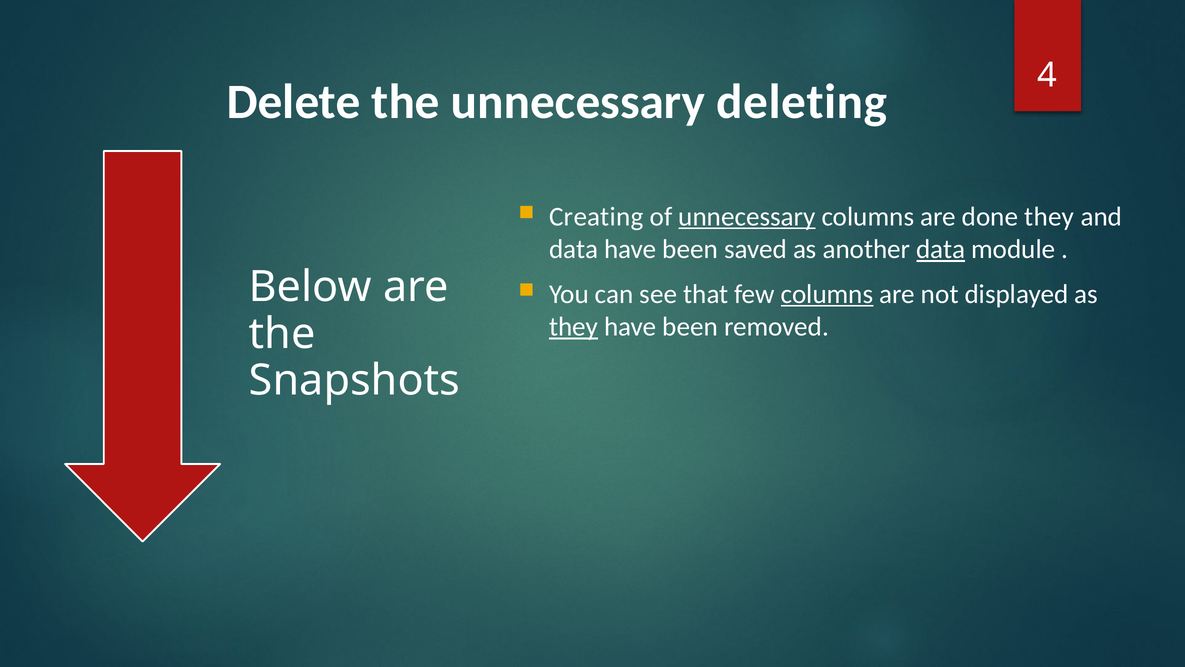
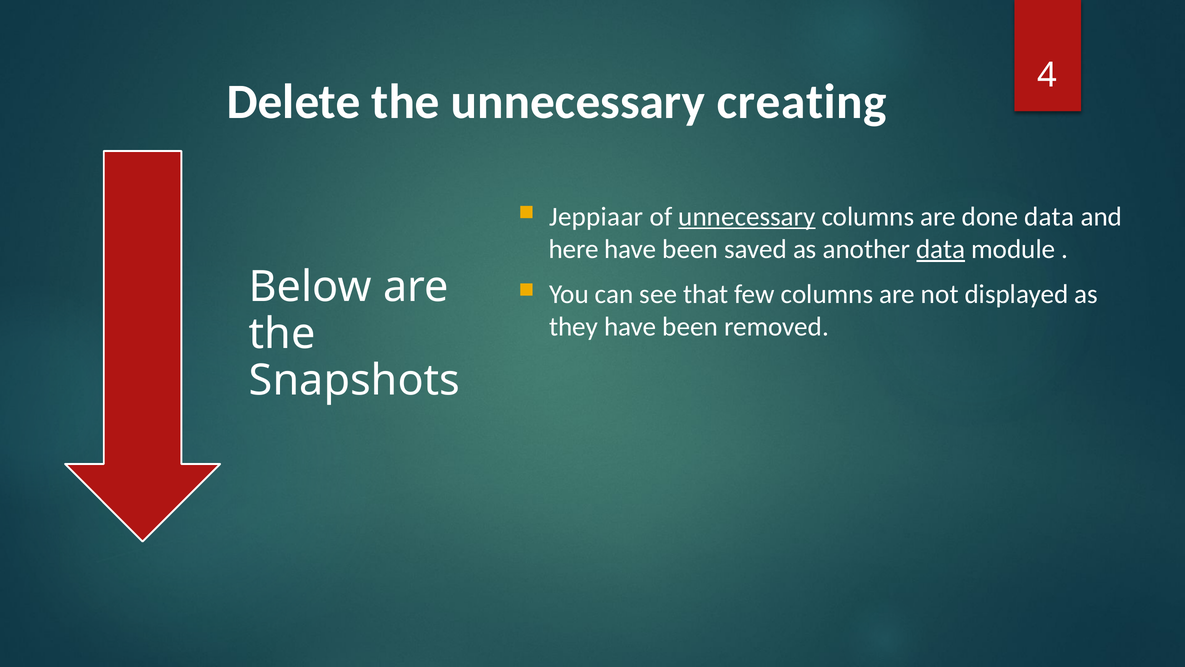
deleting: deleting -> creating
Creating: Creating -> Jeppiaar
done they: they -> data
data at (574, 249): data -> here
columns at (827, 294) underline: present -> none
they at (574, 327) underline: present -> none
